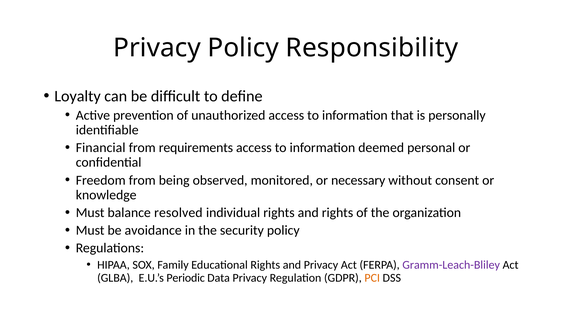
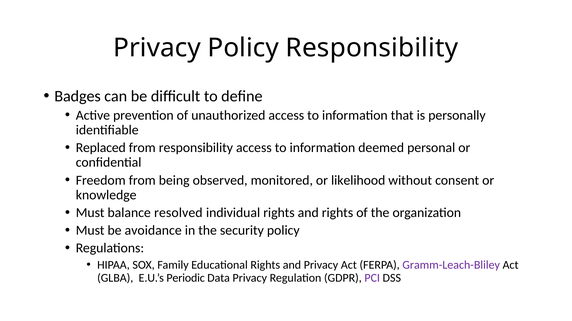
Loyalty: Loyalty -> Badges
Financial: Financial -> Replaced
from requirements: requirements -> responsibility
necessary: necessary -> likelihood
PCI colour: orange -> purple
